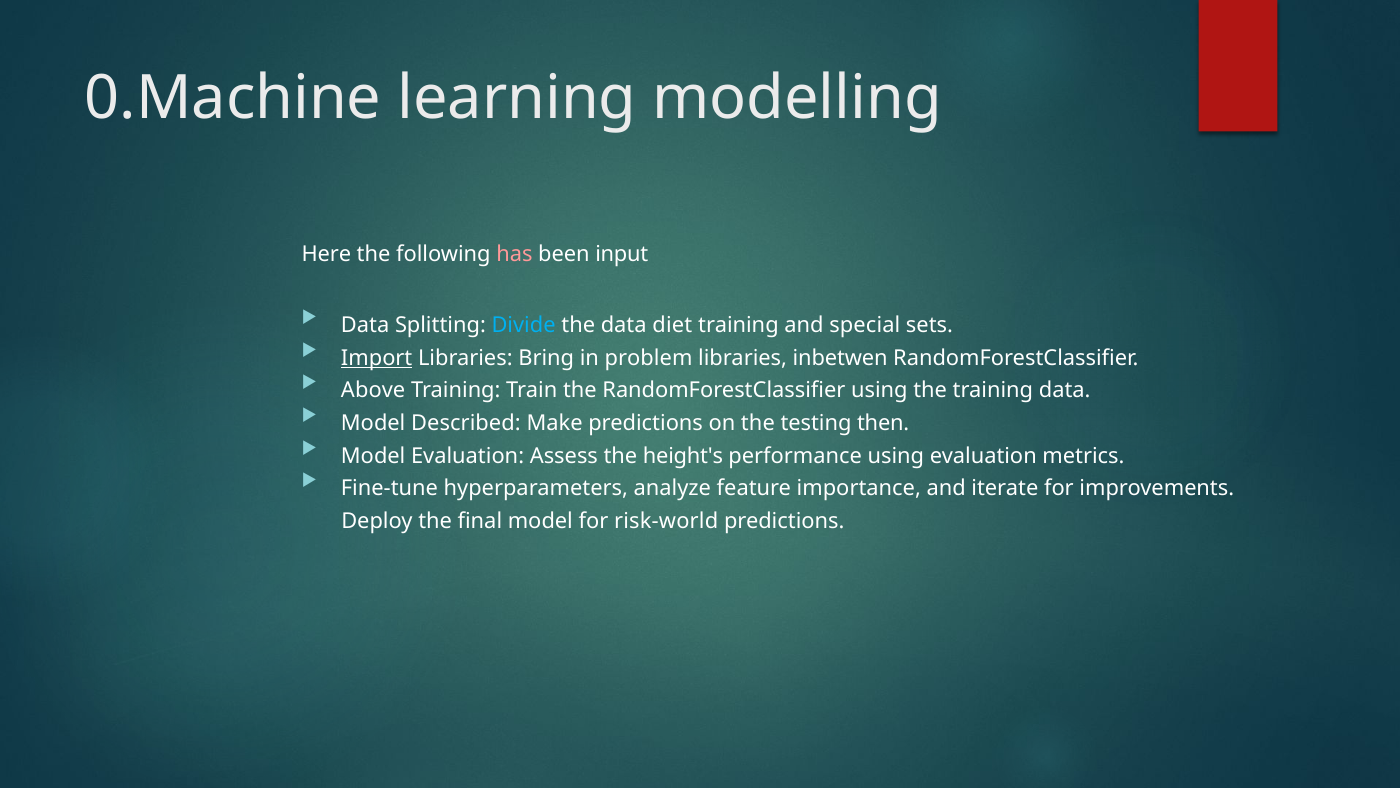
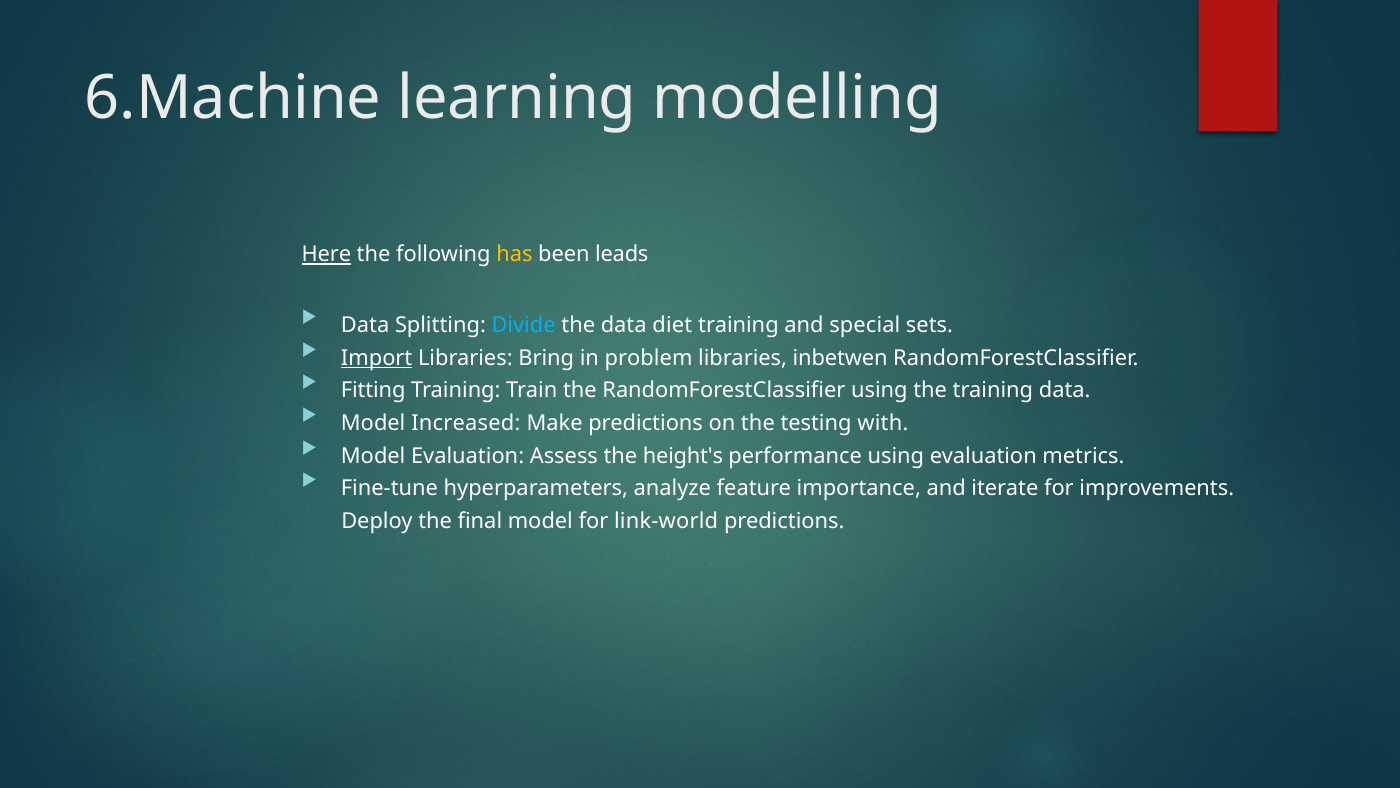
0.Machine: 0.Machine -> 6.Machine
Here underline: none -> present
has colour: pink -> yellow
input: input -> leads
Above: Above -> Fitting
Described: Described -> Increased
then: then -> with
risk-world: risk-world -> link-world
